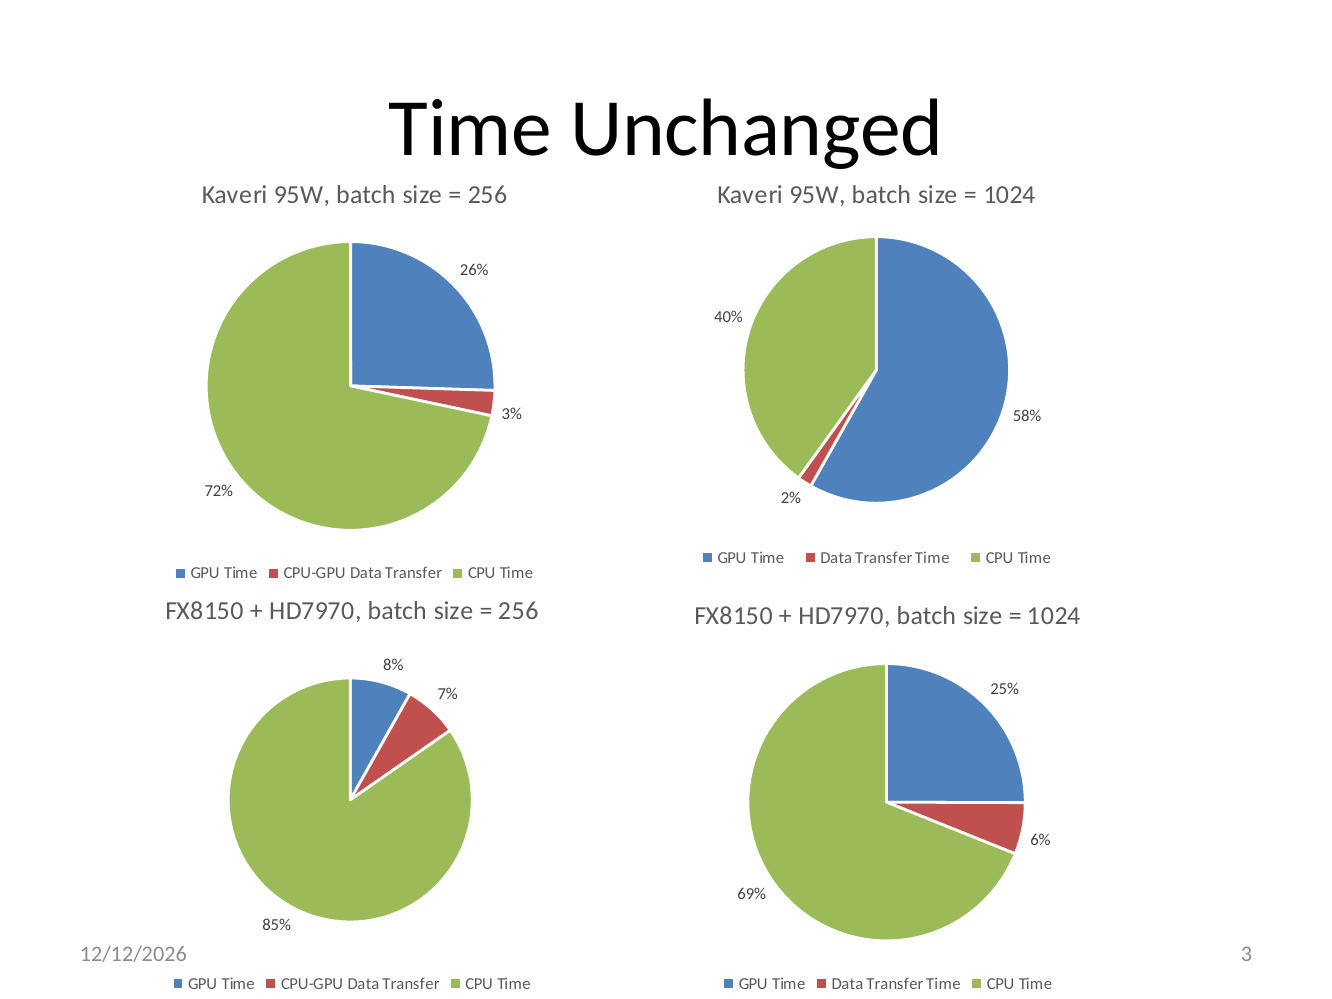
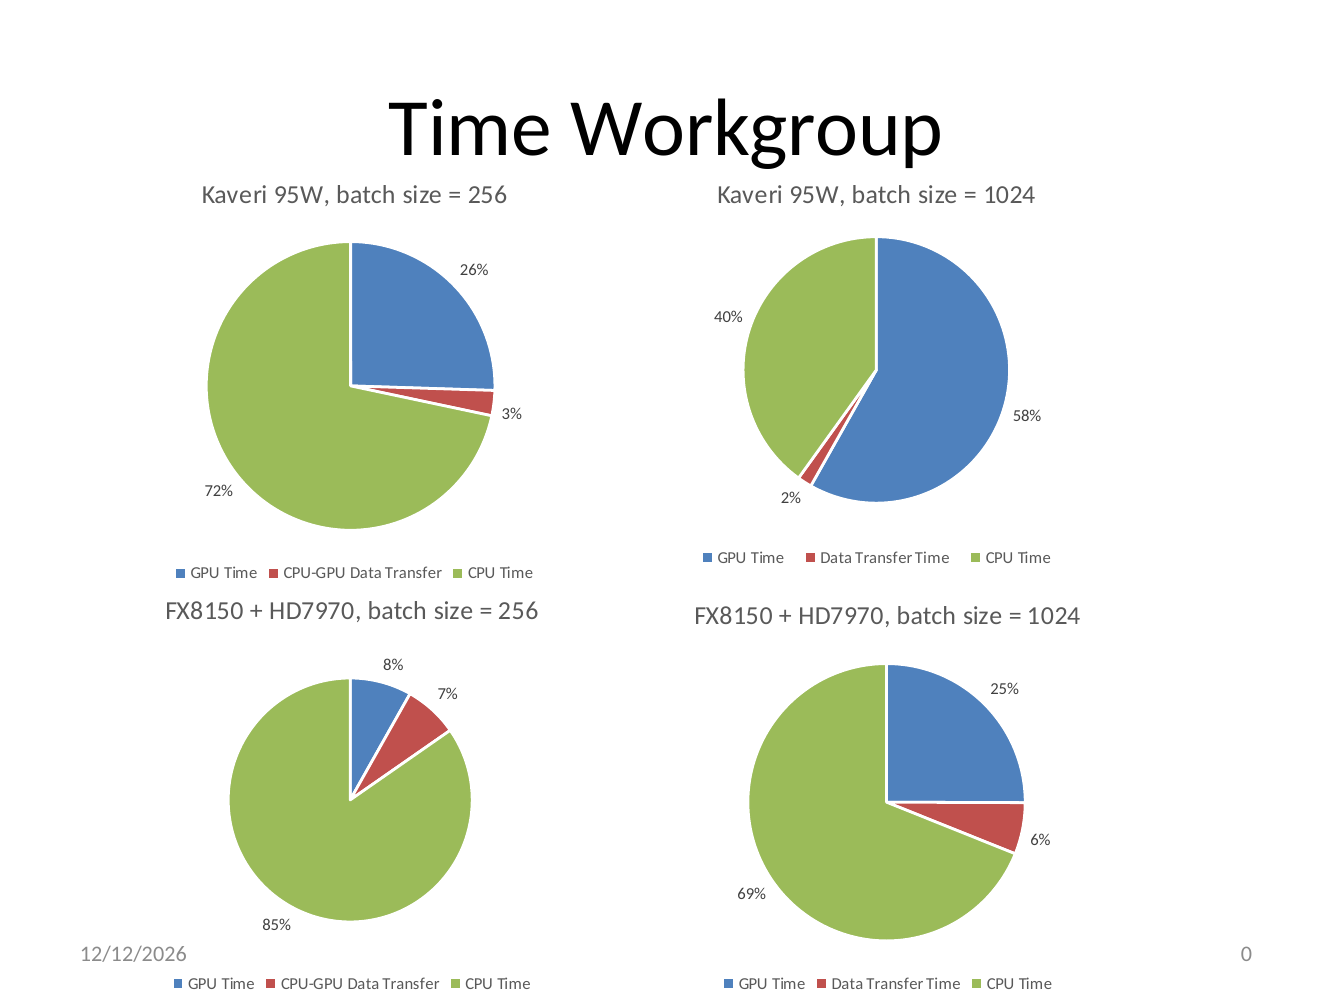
Unchanged: Unchanged -> Workgroup
3: 3 -> 0
